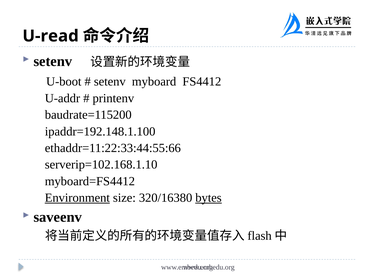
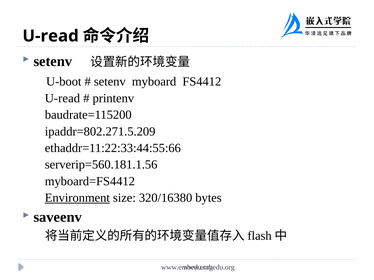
U-addr at (62, 98): U-addr -> U-read
ipaddr=192.148.1.100: ipaddr=192.148.1.100 -> ipaddr=802.271.5.209
serverip=102.168.1.10: serverip=102.168.1.10 -> serverip=560.181.1.56
bytes underline: present -> none
